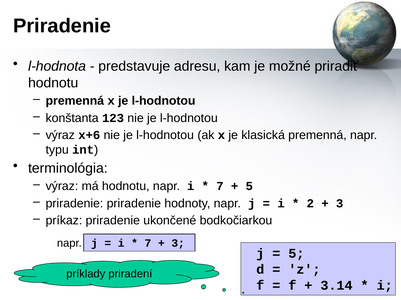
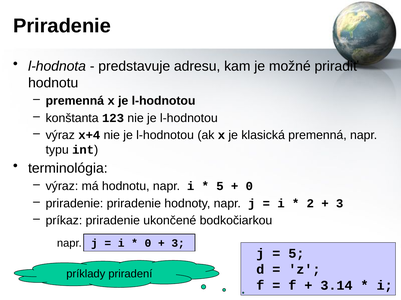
x+6: x+6 -> x+4
7 at (220, 187): 7 -> 5
5 at (249, 187): 5 -> 0
7 at (148, 244): 7 -> 0
